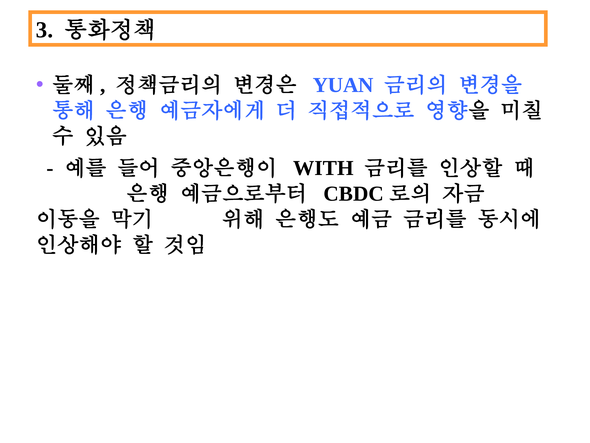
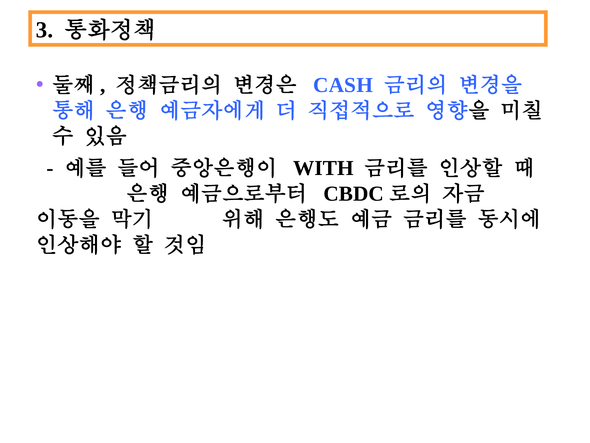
YUAN: YUAN -> CASH
